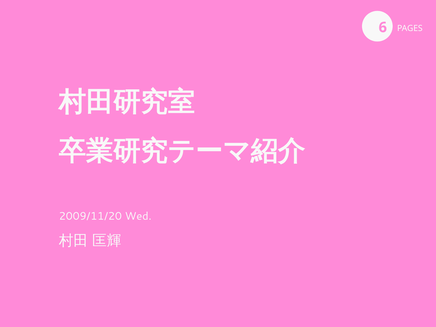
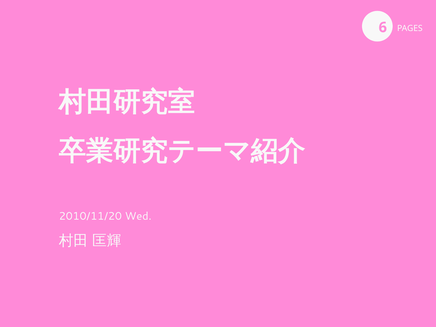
2009/11/20: 2009/11/20 -> 2010/11/20
